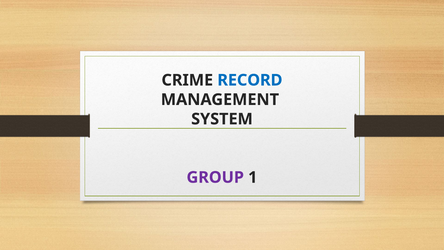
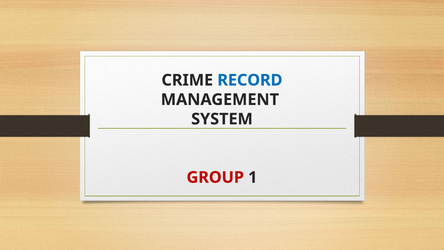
GROUP colour: purple -> red
